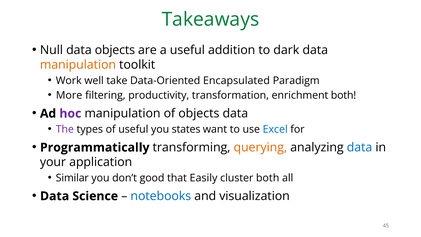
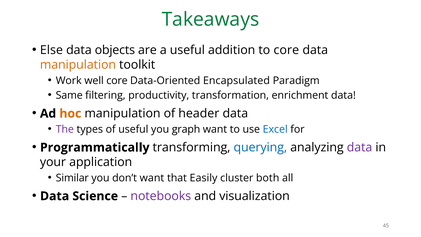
Null: Null -> Else
to dark: dark -> core
well take: take -> core
More: More -> Same
enrichment both: both -> data
hoc colour: purple -> orange
of objects: objects -> header
states: states -> graph
querying colour: orange -> blue
data at (360, 147) colour: blue -> purple
don’t good: good -> want
notebooks colour: blue -> purple
